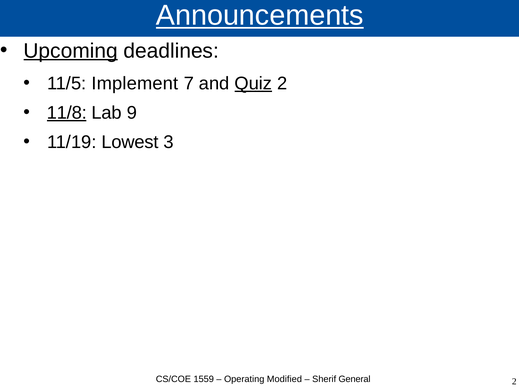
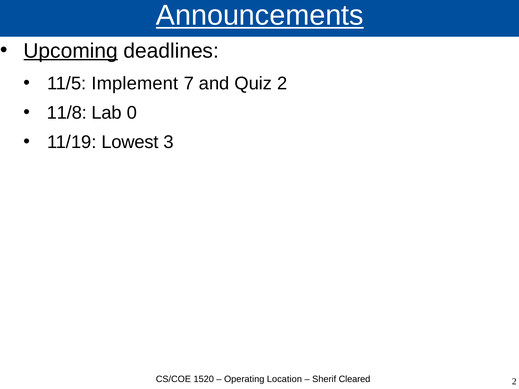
Quiz underline: present -> none
11/8 underline: present -> none
9: 9 -> 0
1559: 1559 -> 1520
Modified: Modified -> Location
General: General -> Cleared
